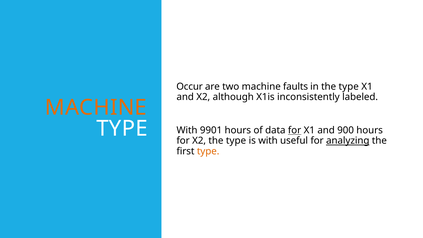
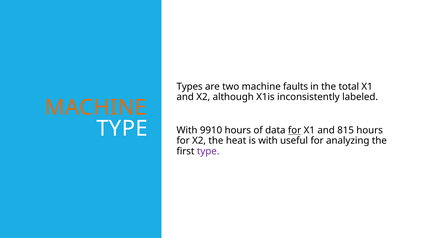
Occur: Occur -> Types
in the type: type -> total
9901: 9901 -> 9910
900: 900 -> 815
X2 the type: type -> heat
analyzing underline: present -> none
type at (208, 151) colour: orange -> purple
